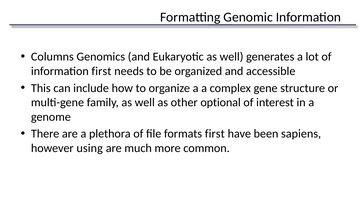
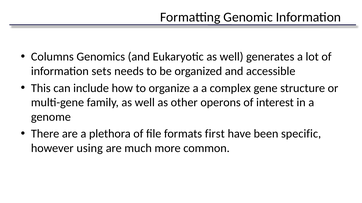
information first: first -> sets
optional: optional -> operons
sapiens: sapiens -> specific
